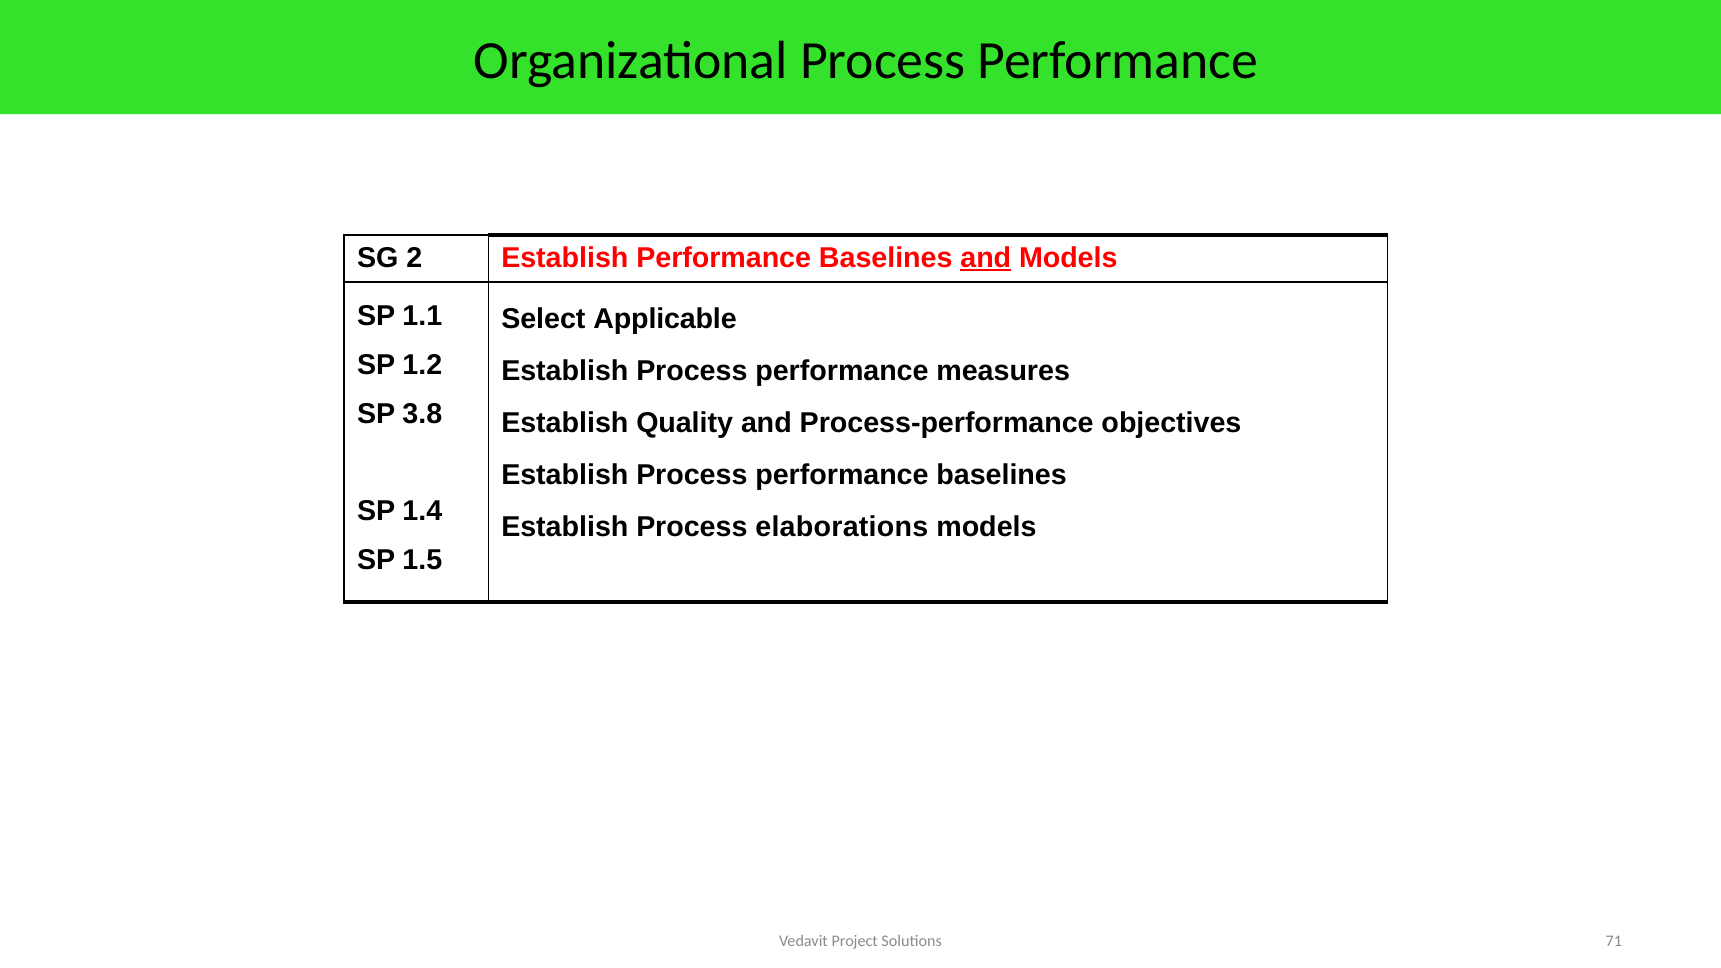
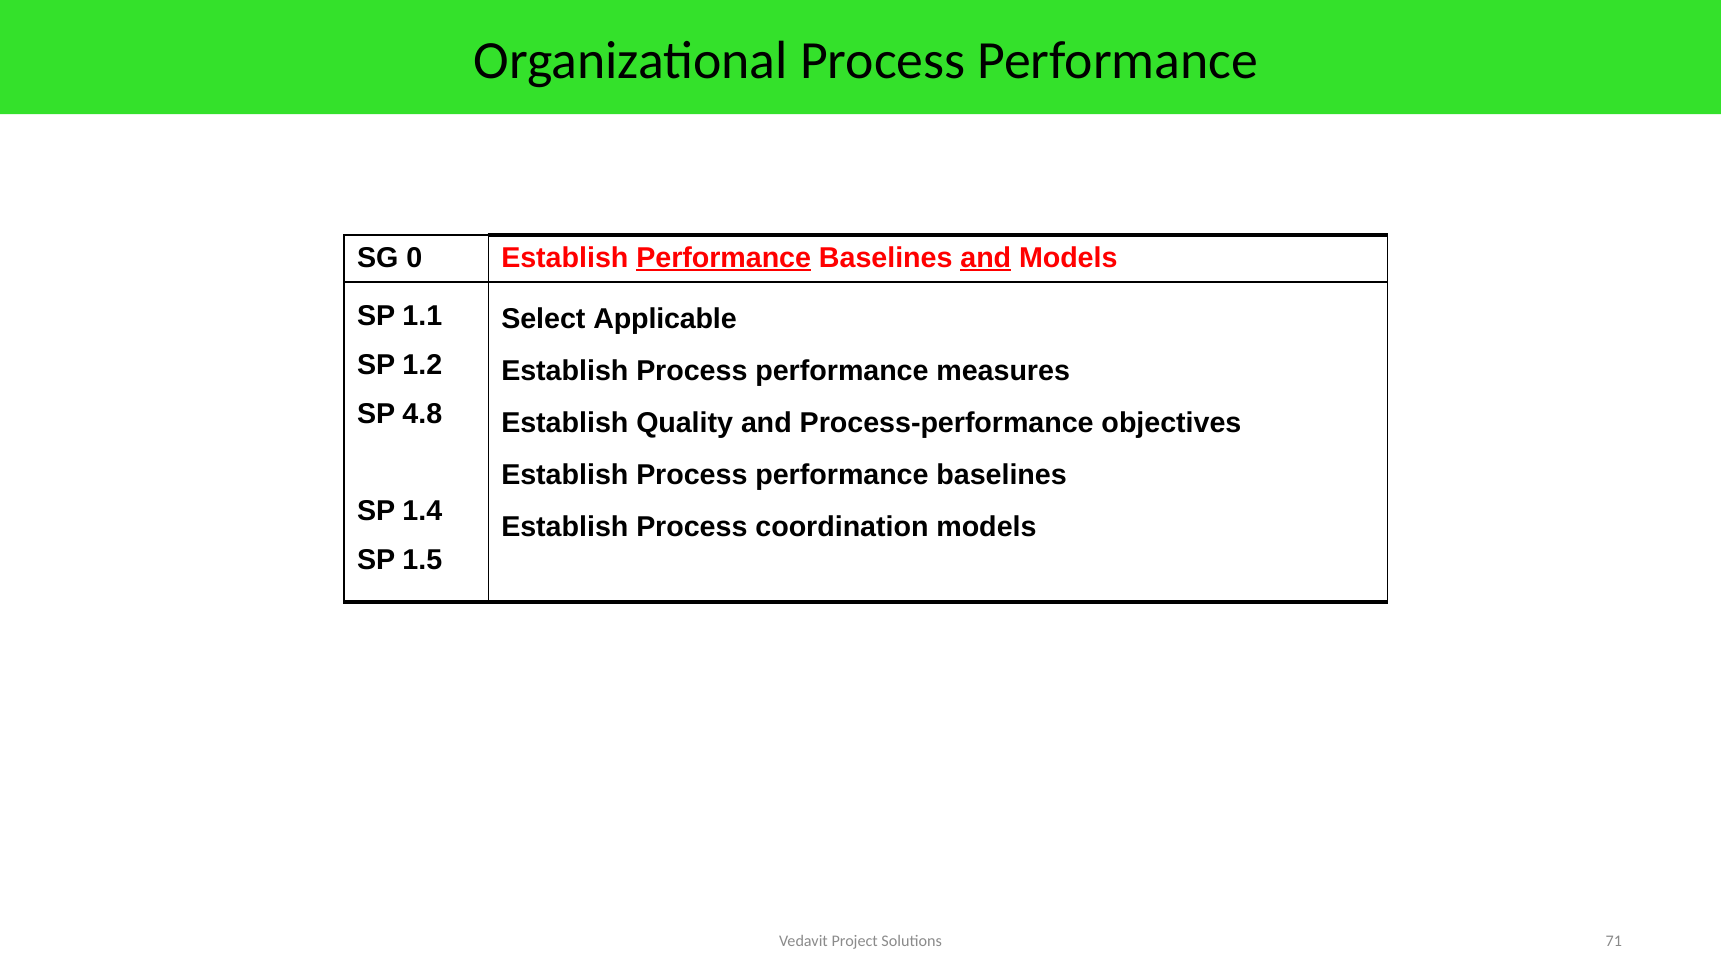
2: 2 -> 0
Performance at (724, 258) underline: none -> present
3.8: 3.8 -> 4.8
elaborations: elaborations -> coordination
